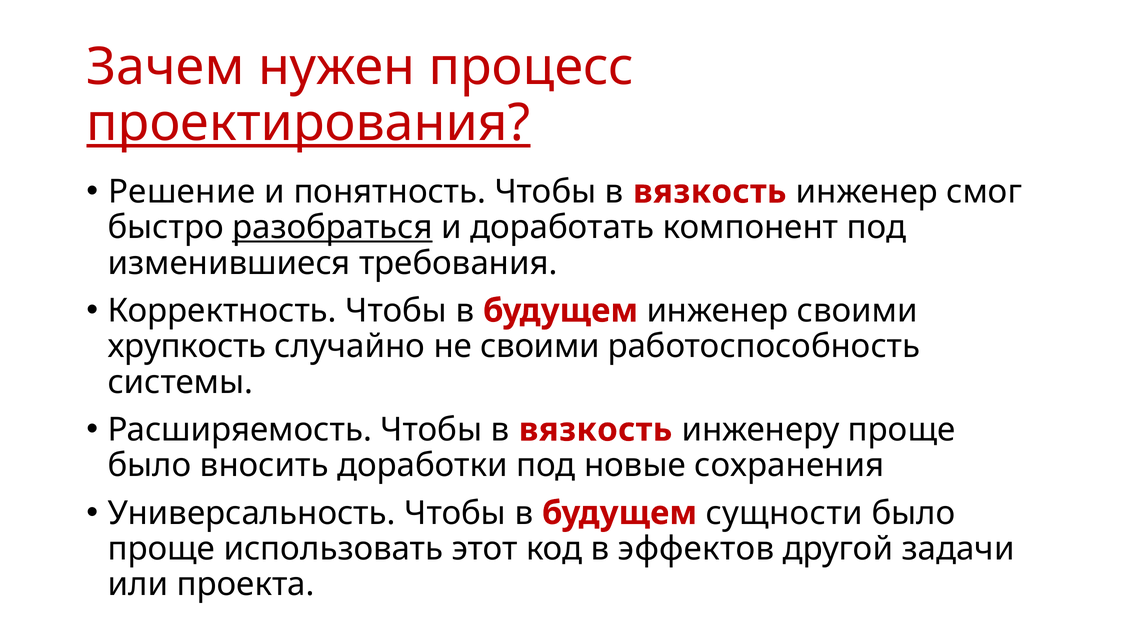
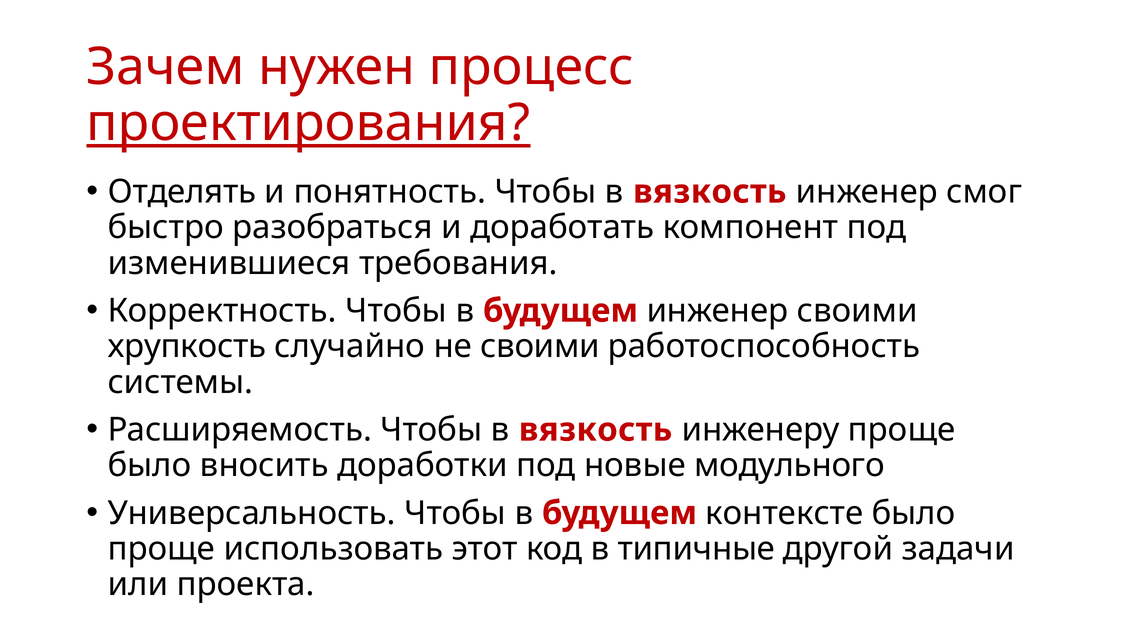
Решение: Решение -> Отделять
разобраться underline: present -> none
сохранения: сохранения -> модульного
сущности: сущности -> контексте
эффектов: эффектов -> типичные
